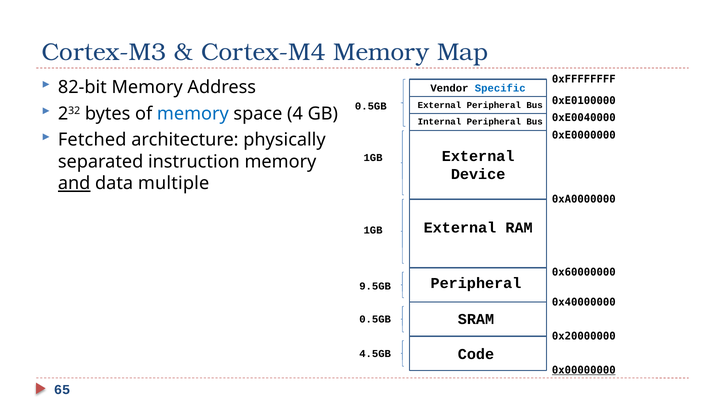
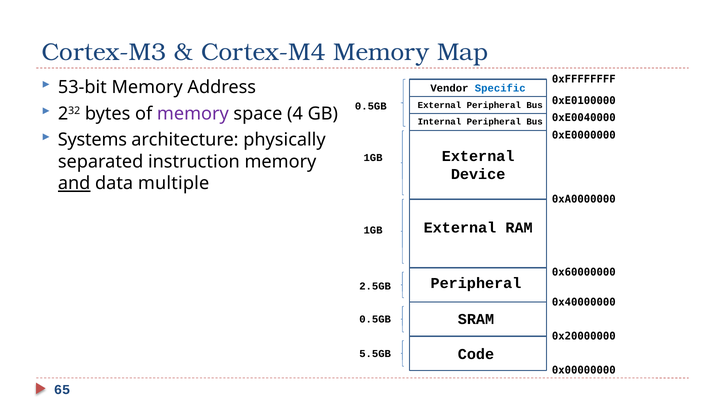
82-bit: 82-bit -> 53-bit
memory at (193, 114) colour: blue -> purple
Fetched: Fetched -> Systems
9.5GB: 9.5GB -> 2.5GB
4.5GB: 4.5GB -> 5.5GB
0x00000000 underline: present -> none
